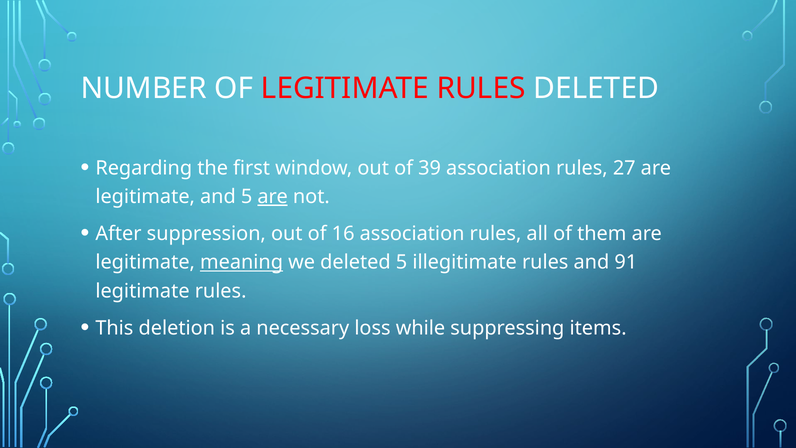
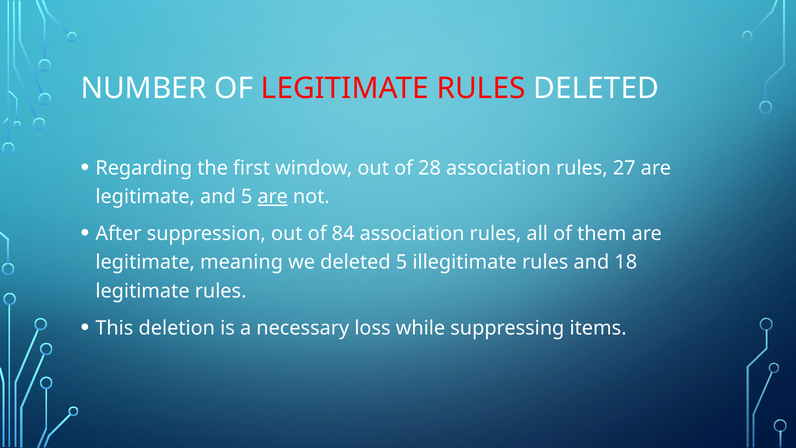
39: 39 -> 28
16: 16 -> 84
meaning underline: present -> none
91: 91 -> 18
